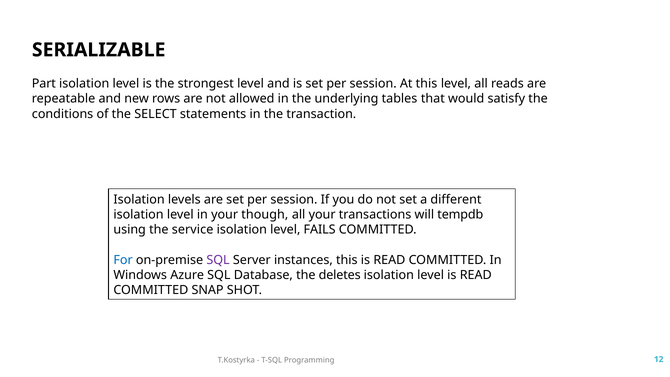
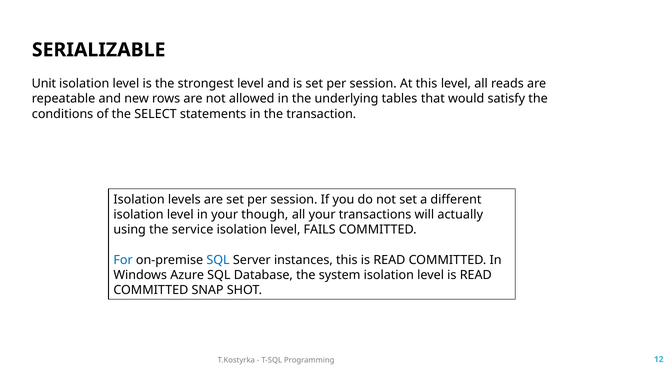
Part: Part -> Unit
tempdb: tempdb -> actually
SQL at (218, 260) colour: purple -> blue
deletes: deletes -> system
